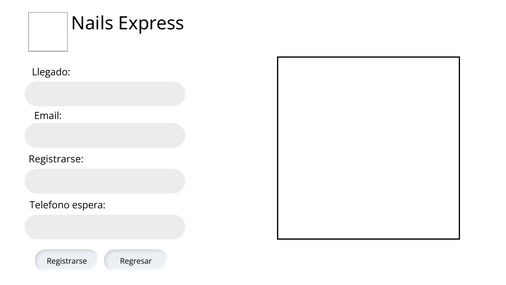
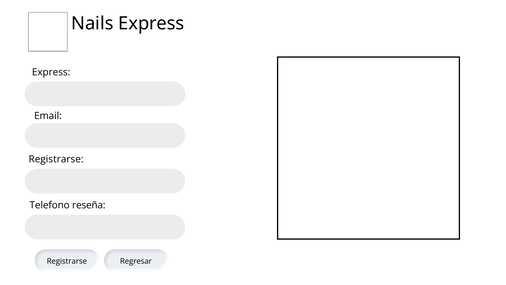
Llegado at (51, 72): Llegado -> Express
espera: espera -> reseña
